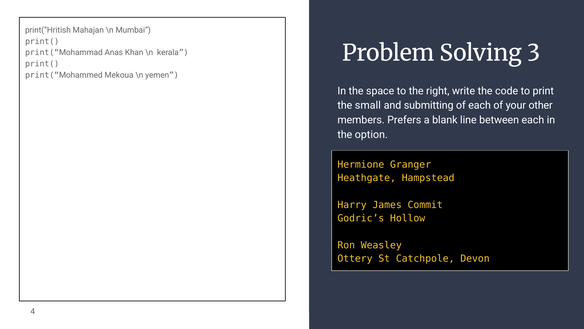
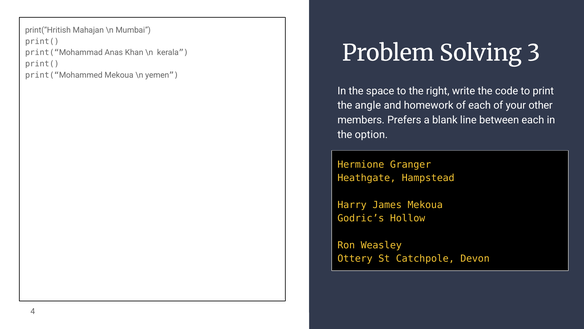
small: small -> angle
submitting: submitting -> homework
James Commit: Commit -> Mekoua
